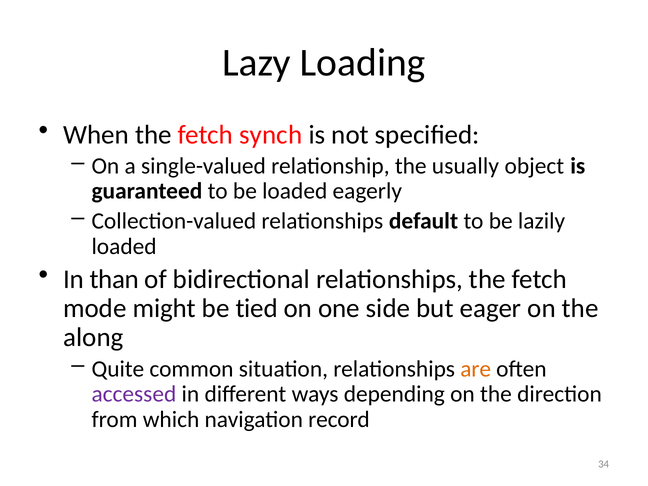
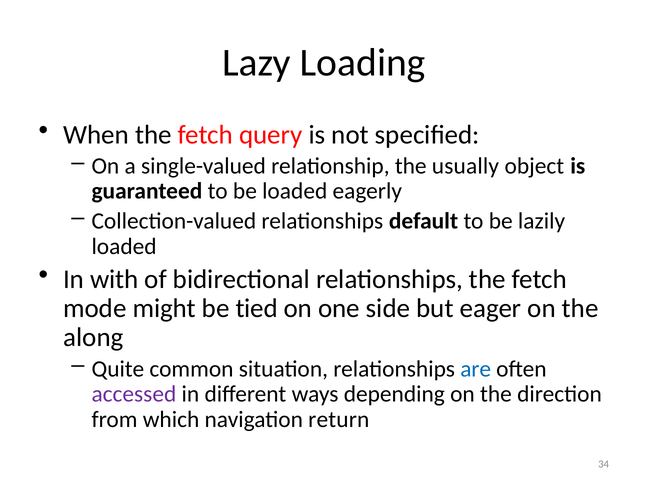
synch: synch -> query
than: than -> with
are colour: orange -> blue
record: record -> return
